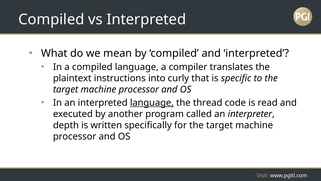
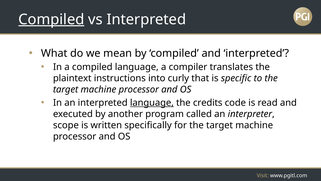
Compiled at (51, 19) underline: none -> present
thread: thread -> credits
depth: depth -> scope
